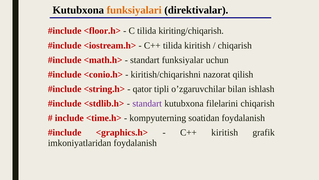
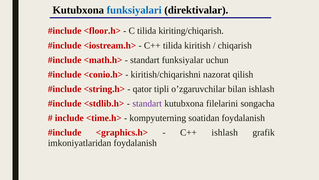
funksiyalari colour: orange -> blue
filelarini chiqarish: chiqarish -> songacha
C++ kiritish: kiritish -> ishlash
